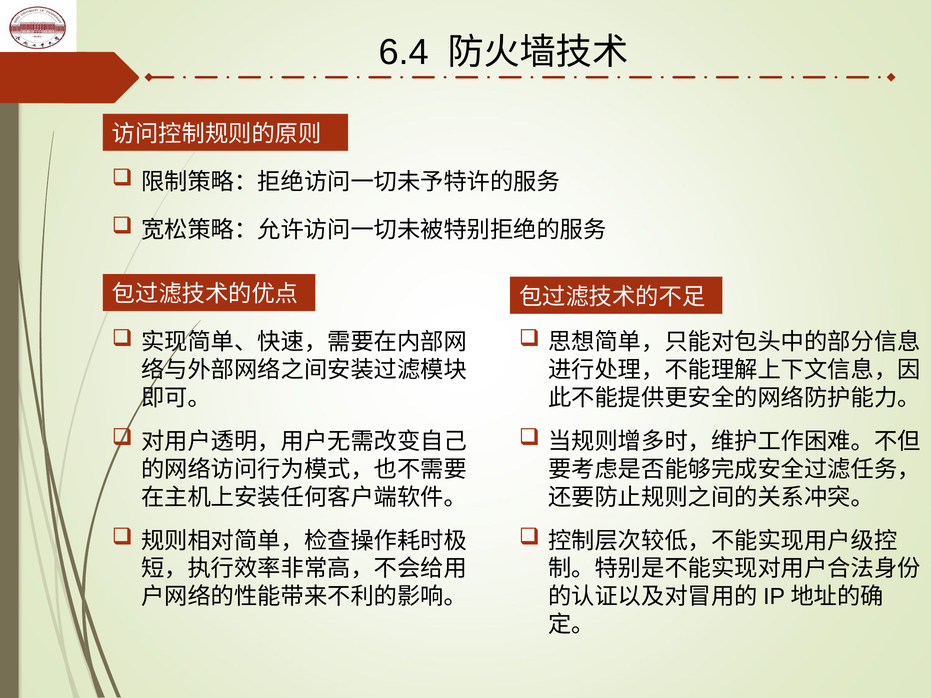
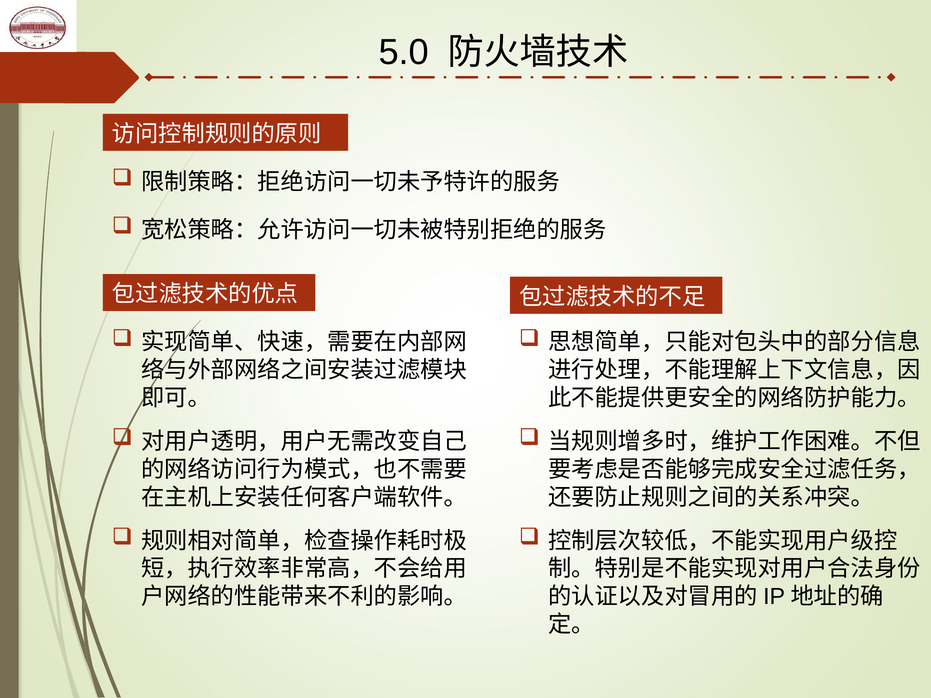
6.4: 6.4 -> 5.0
